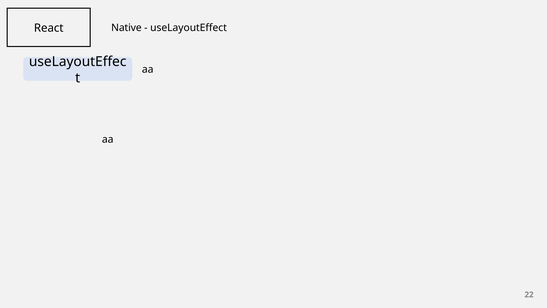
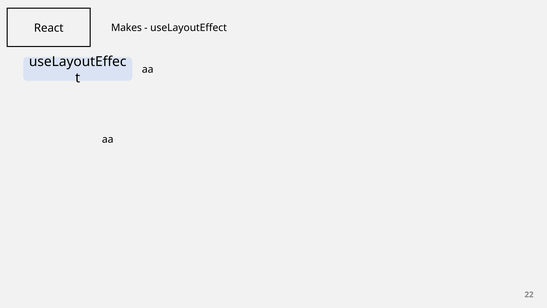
Native: Native -> Makes
